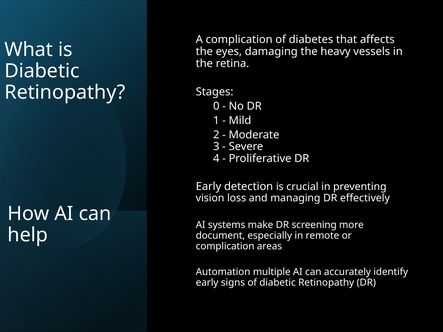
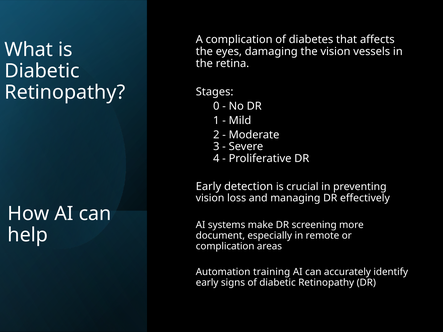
the heavy: heavy -> vision
multiple: multiple -> training
